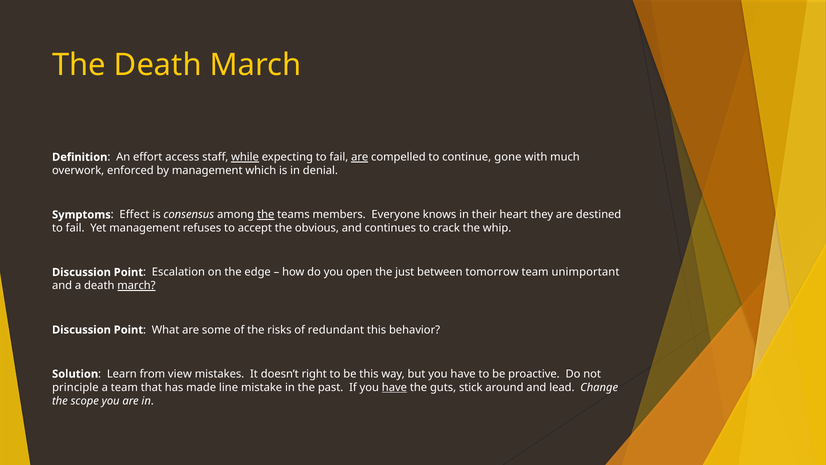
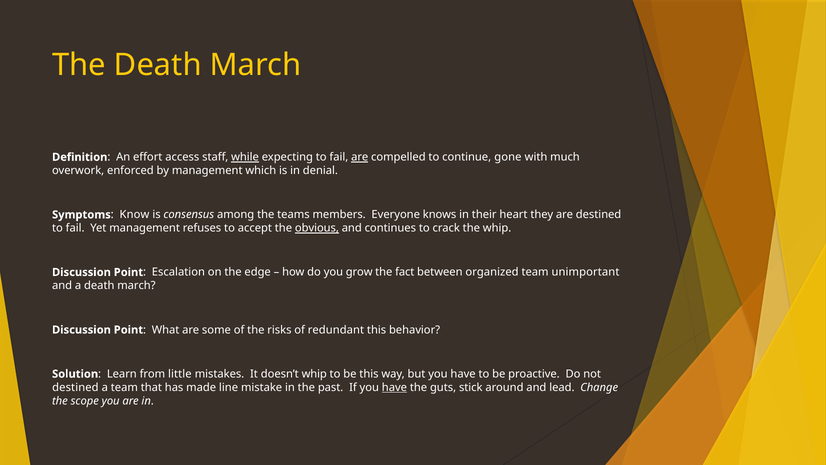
Effect: Effect -> Know
the at (266, 215) underline: present -> none
obvious underline: none -> present
open: open -> grow
just: just -> fact
tomorrow: tomorrow -> organized
march at (136, 285) underline: present -> none
view: view -> little
doesn’t right: right -> whip
principle at (75, 387): principle -> destined
